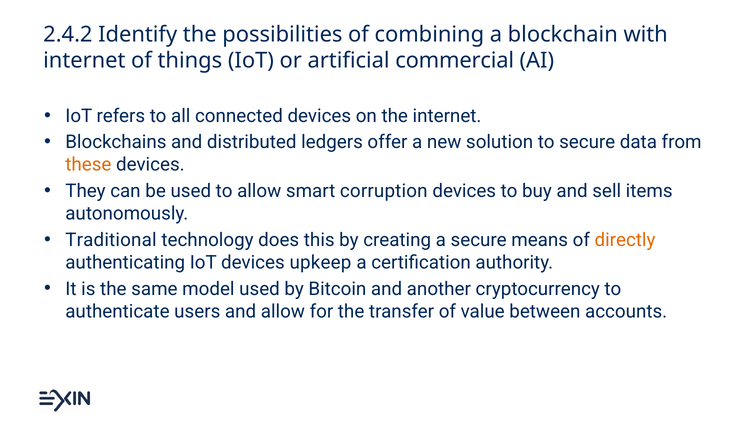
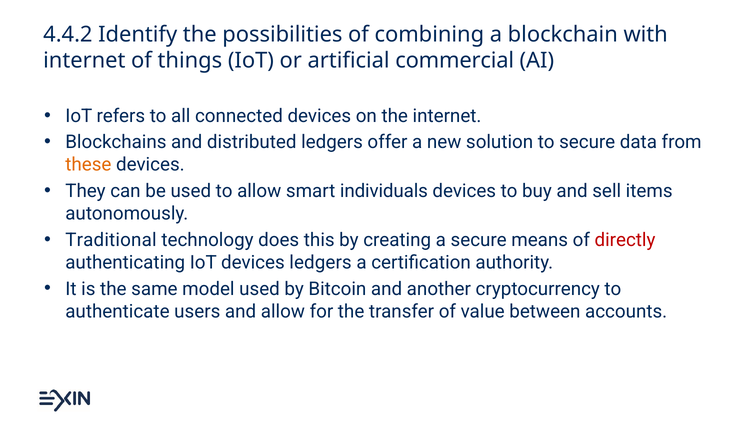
2.4.2: 2.4.2 -> 4.4.2
corruption: corruption -> individuals
directly colour: orange -> red
devices upkeep: upkeep -> ledgers
